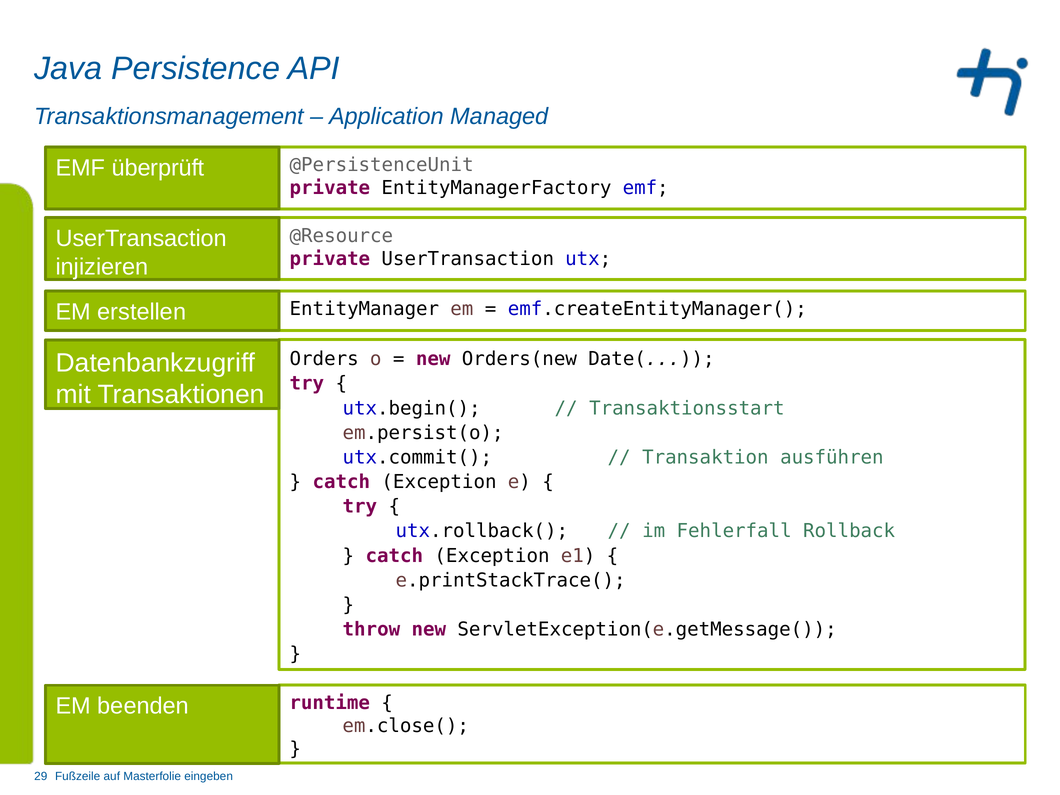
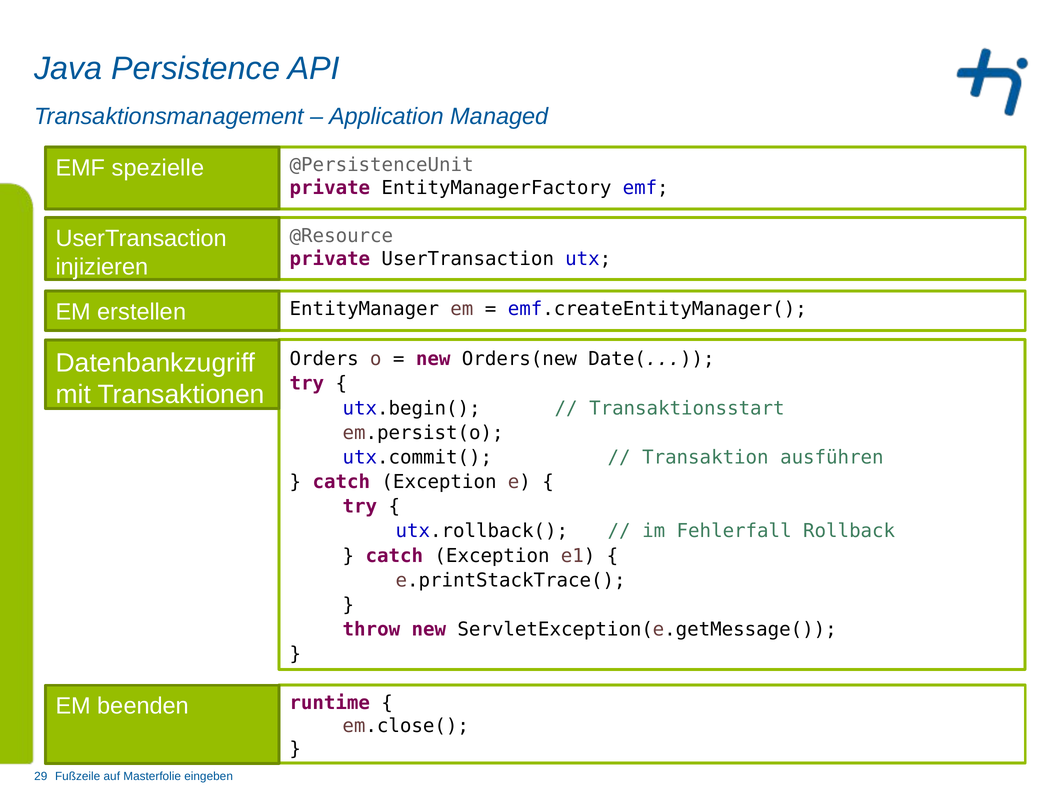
überprüft: überprüft -> spezielle
